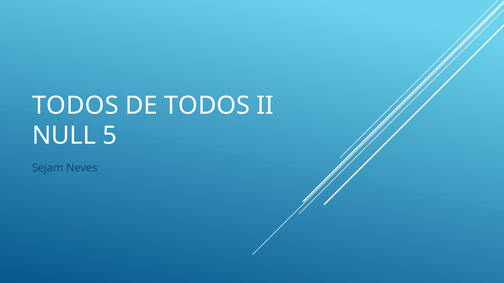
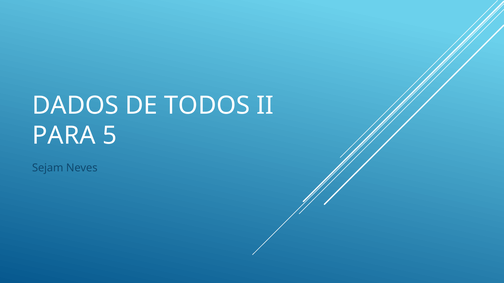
TODOS at (75, 106): TODOS -> DADOS
NULL: NULL -> PARA
